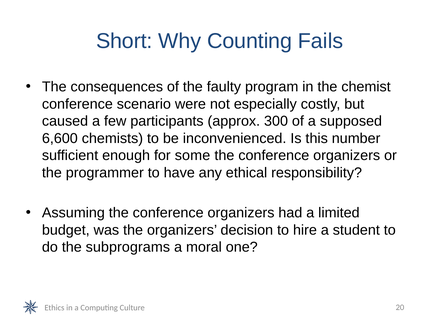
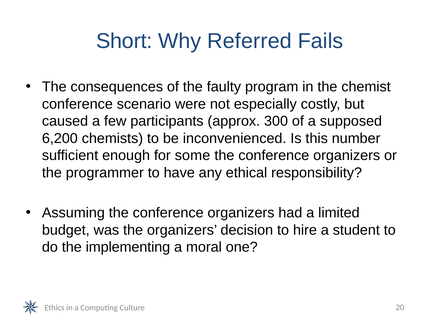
Counting: Counting -> Referred
6,600: 6,600 -> 6,200
subprograms: subprograms -> implementing
